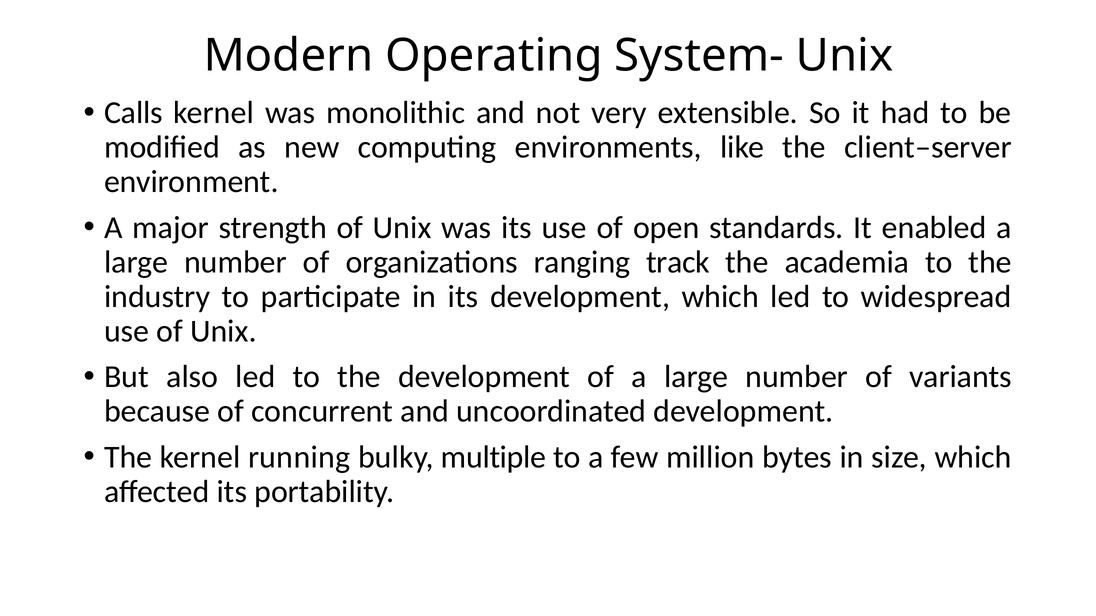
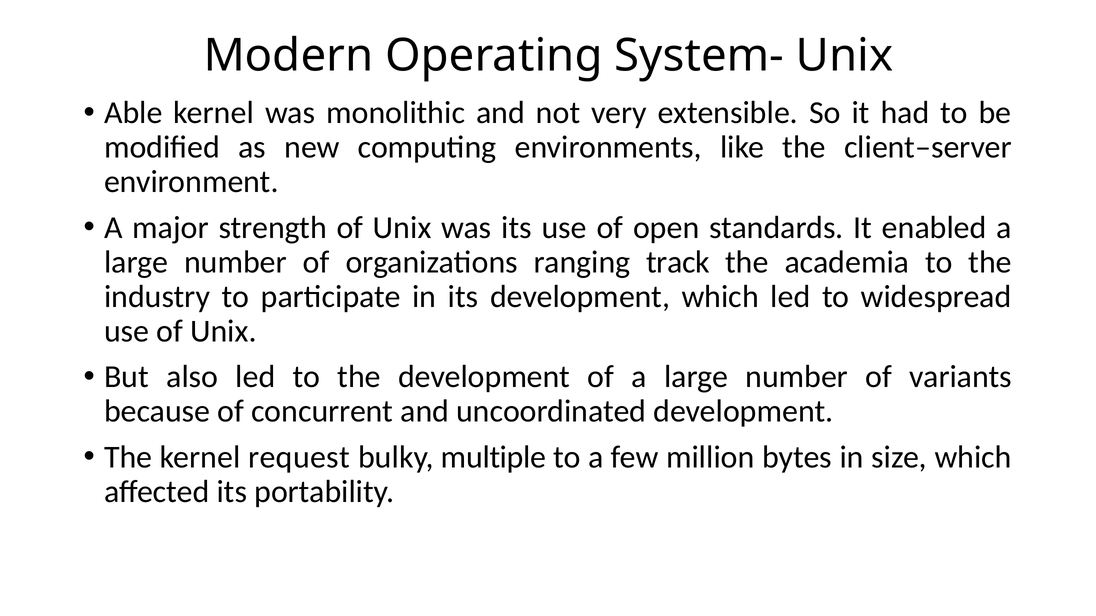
Calls: Calls -> Able
running: running -> request
